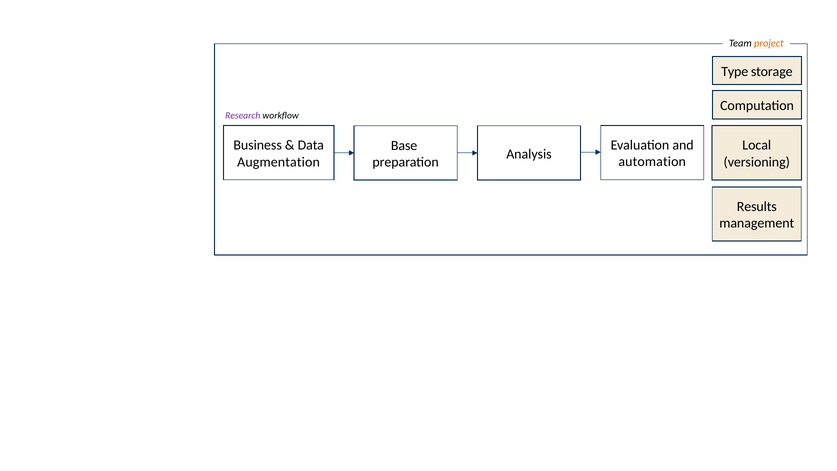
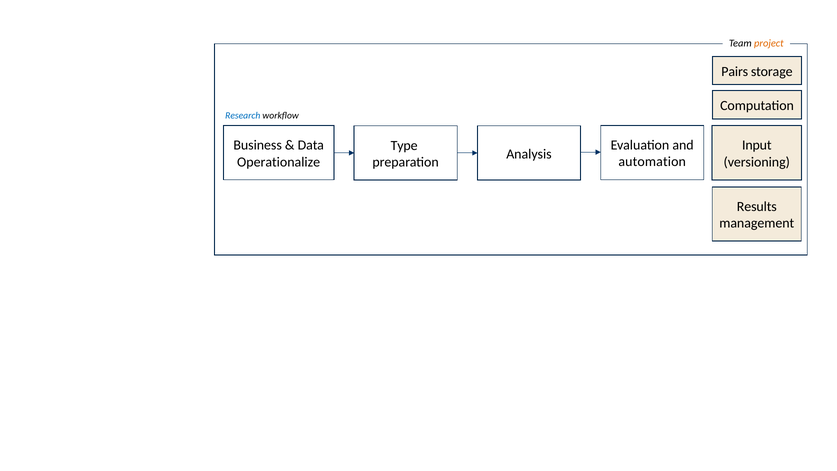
Type: Type -> Pairs
Research colour: purple -> blue
Local: Local -> Input
Base: Base -> Type
Augmentation: Augmentation -> Operationalize
